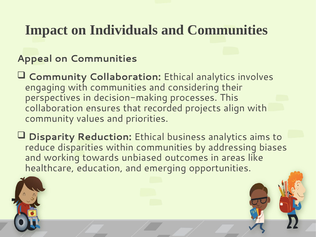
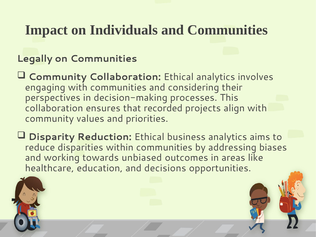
Appeal: Appeal -> Legally
emerging: emerging -> decisions
